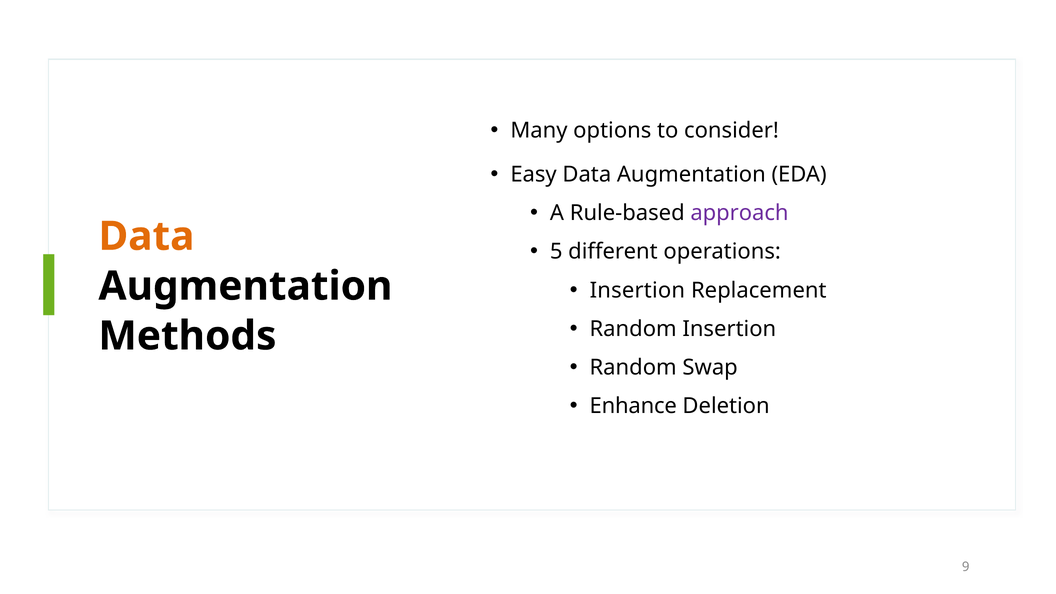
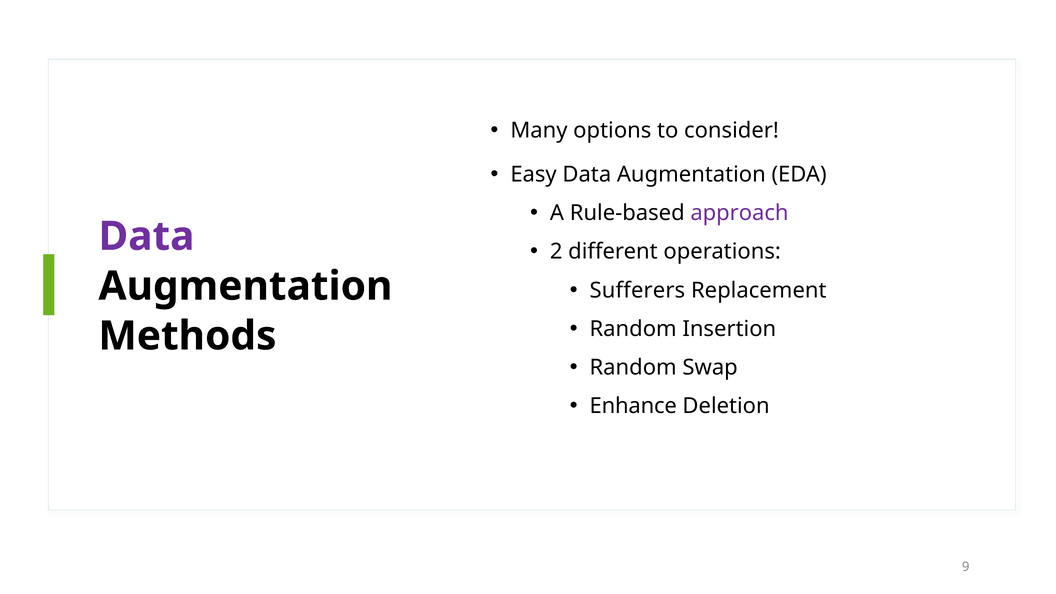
Data at (146, 236) colour: orange -> purple
5: 5 -> 2
Insertion at (637, 290): Insertion -> Sufferers
